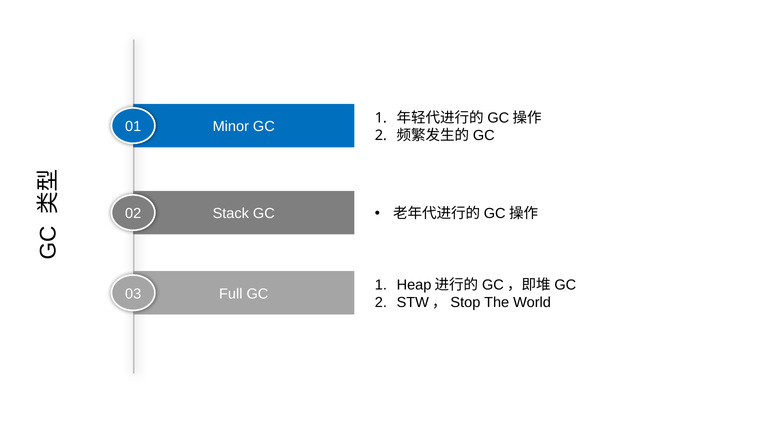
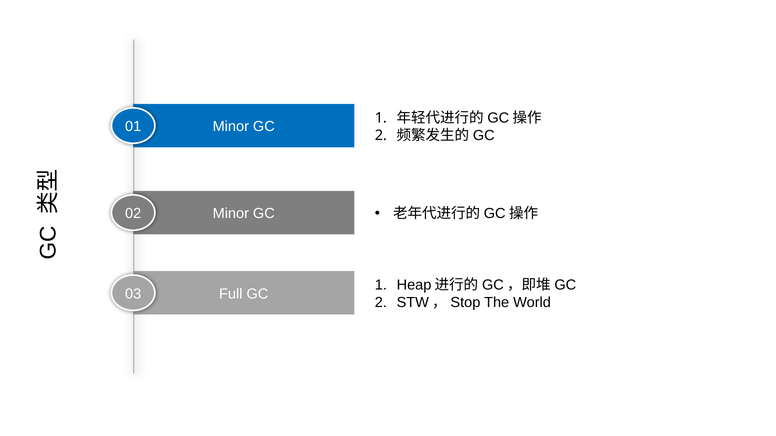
Stack at (231, 214): Stack -> Minor
